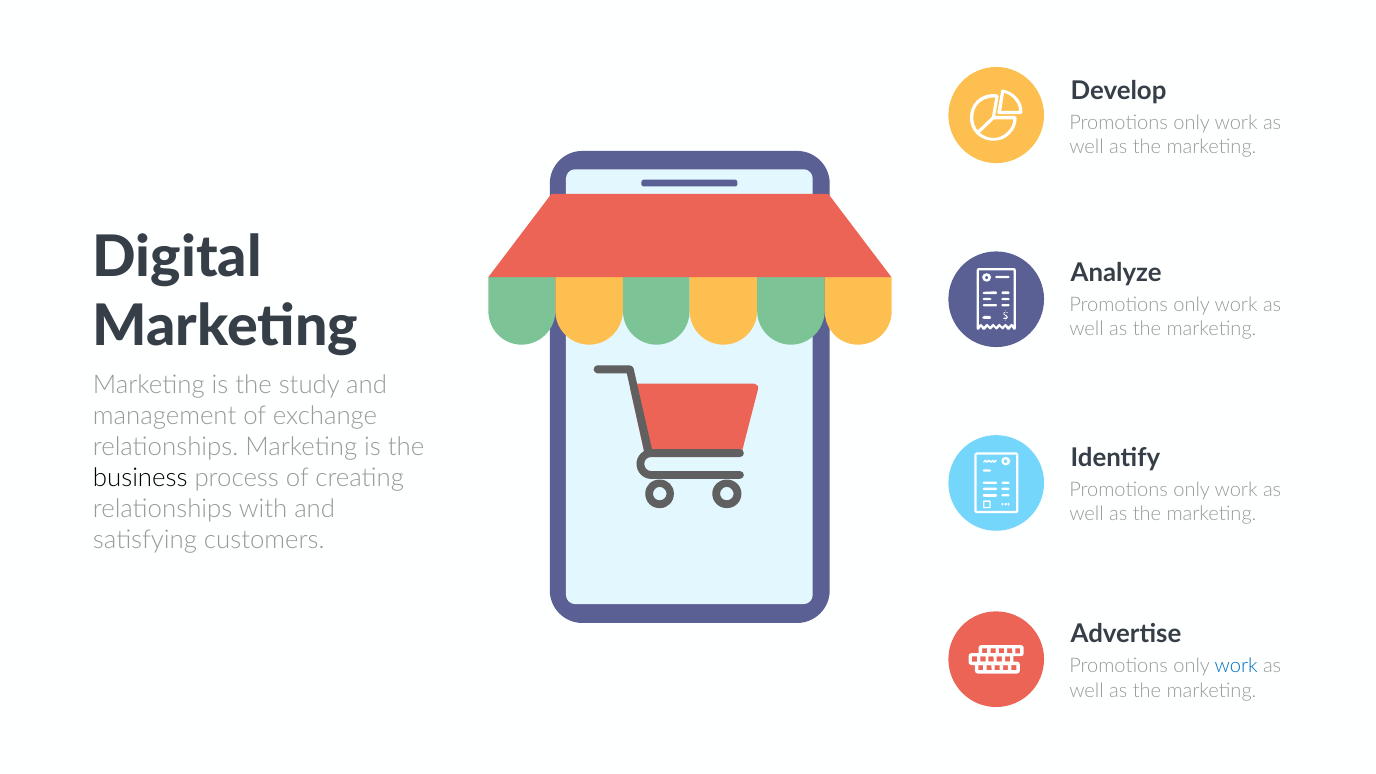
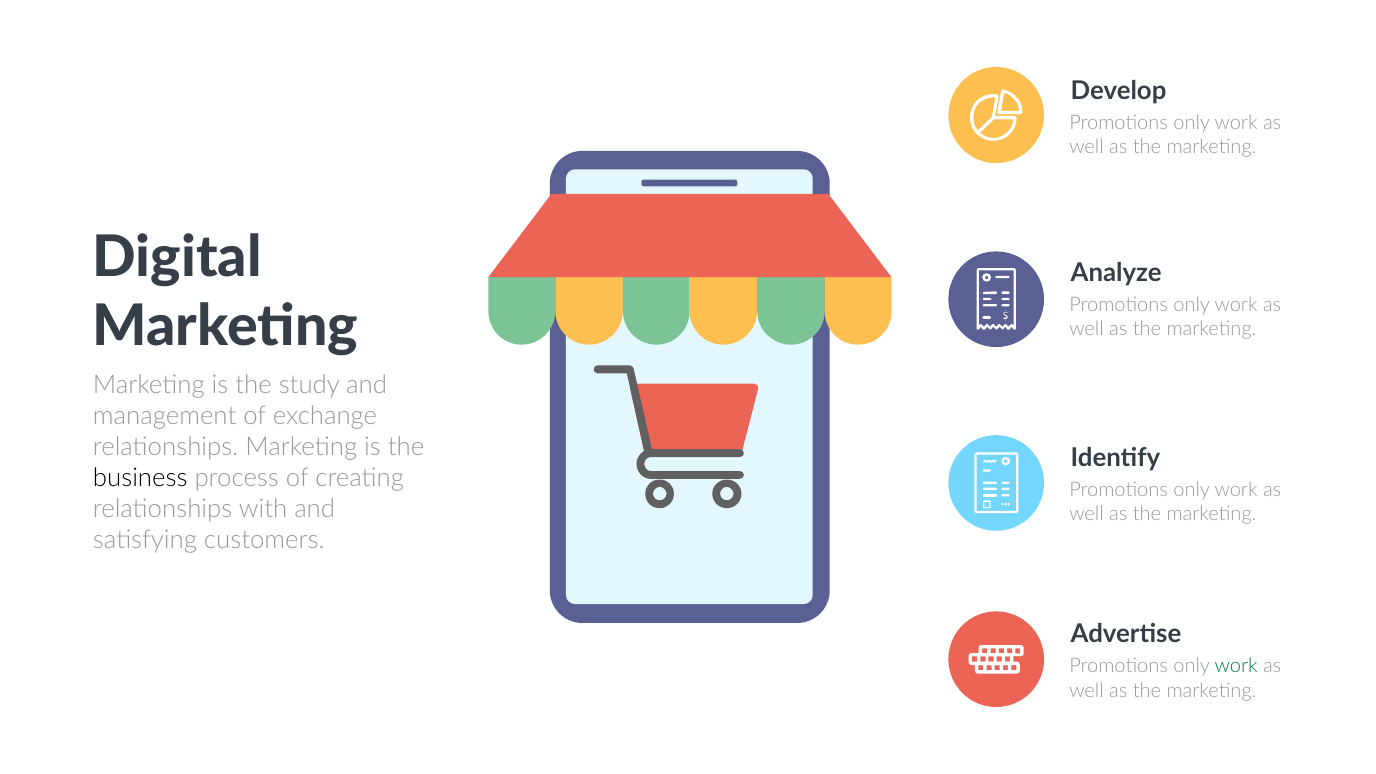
work at (1236, 666) colour: blue -> green
